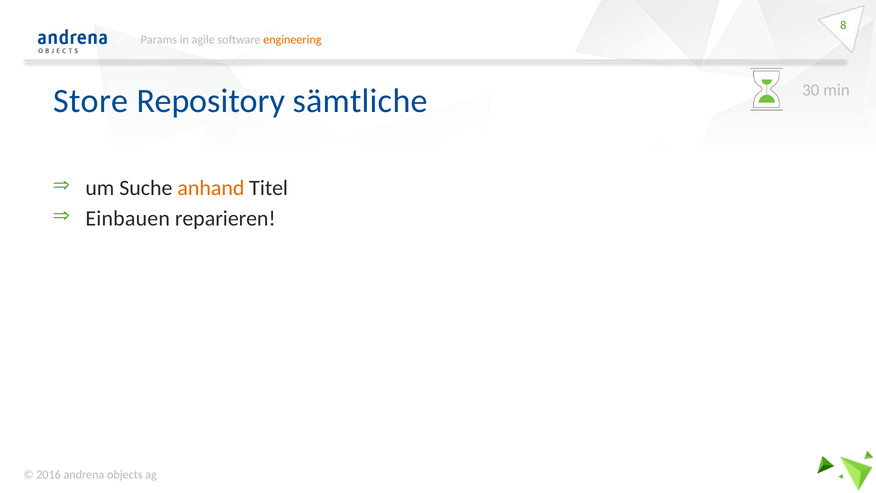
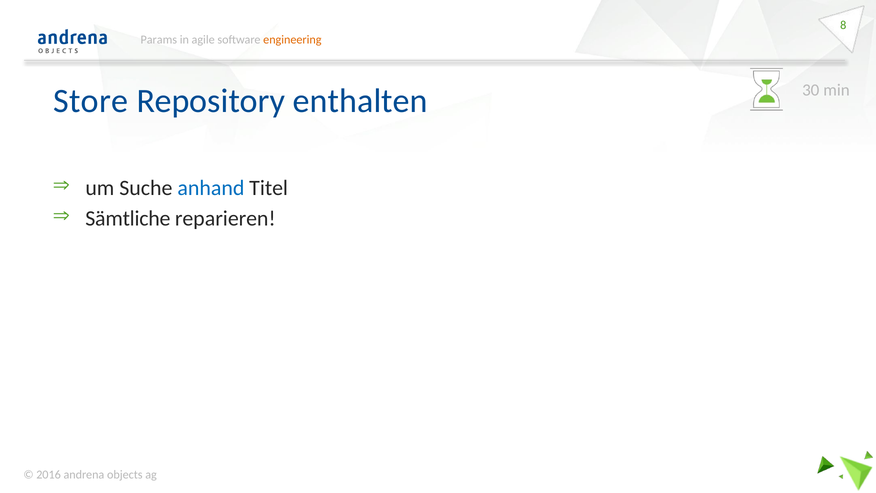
sämtliche: sämtliche -> enthalten
anhand colour: orange -> blue
Einbauen: Einbauen -> Sämtliche
